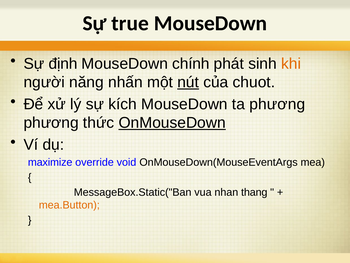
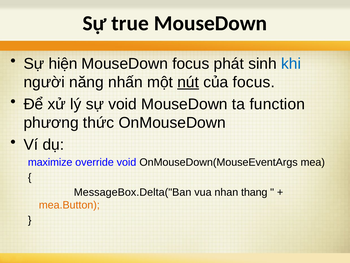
định: định -> hiện
MouseDown chính: chính -> focus
khi colour: orange -> blue
của chuot: chuot -> focus
sự kích: kích -> void
ta phương: phương -> function
OnMouseDown underline: present -> none
MessageBox.Static("Ban: MessageBox.Static("Ban -> MessageBox.Delta("Ban
